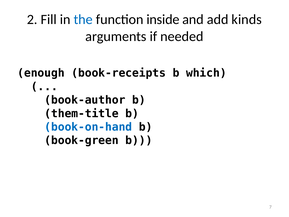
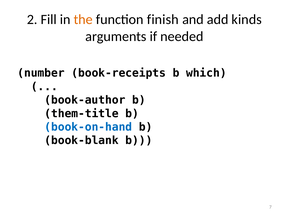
the colour: blue -> orange
inside: inside -> finish
enough: enough -> number
book-green: book-green -> book-blank
